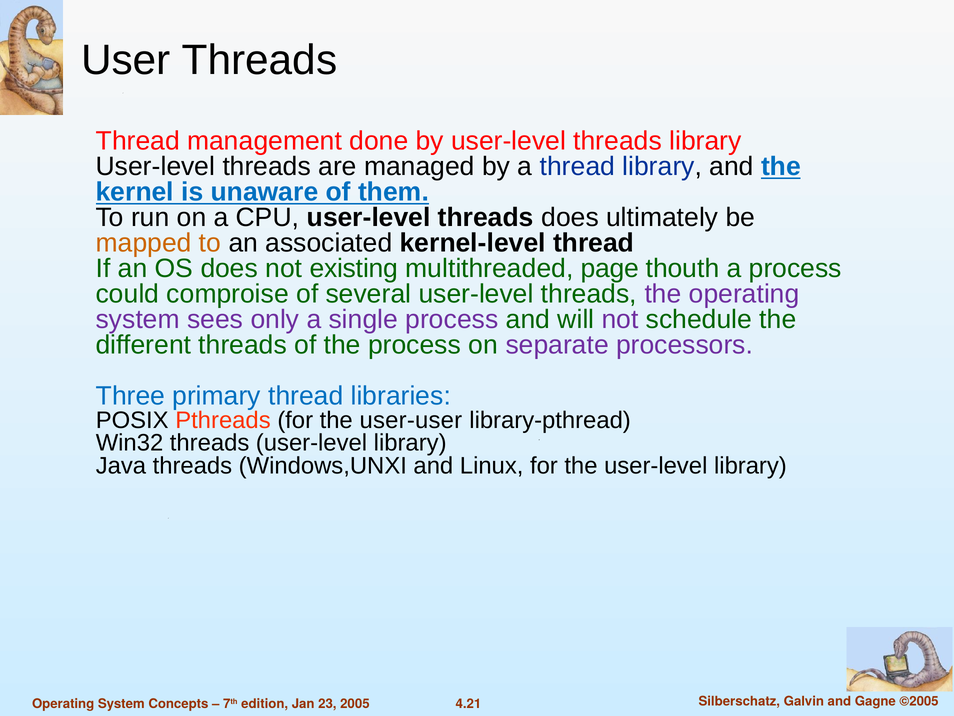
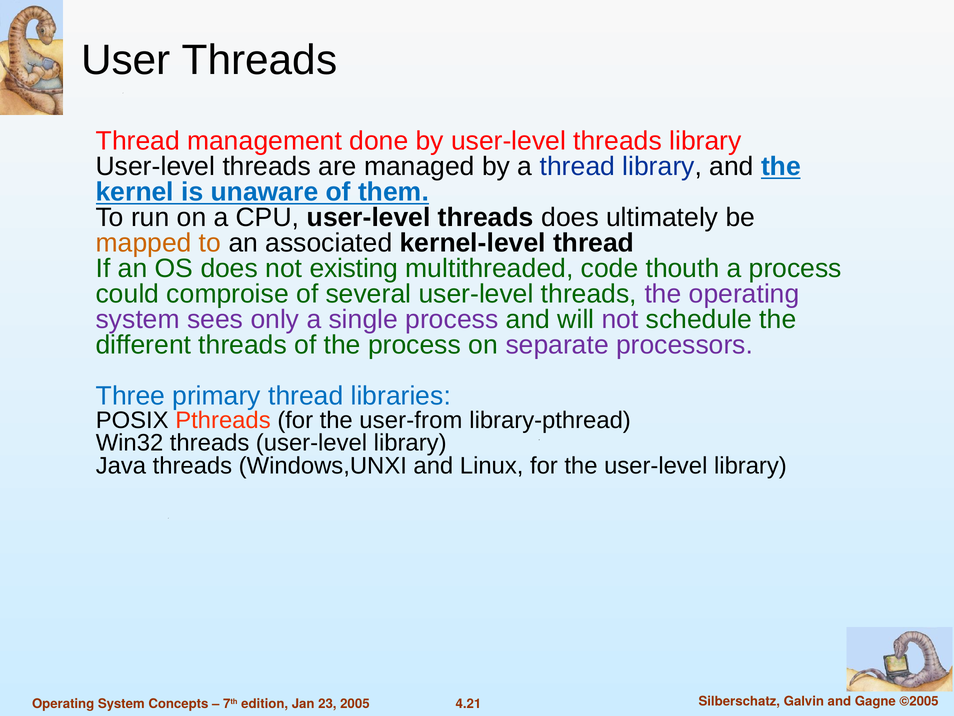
page: page -> code
user-user: user-user -> user-from
